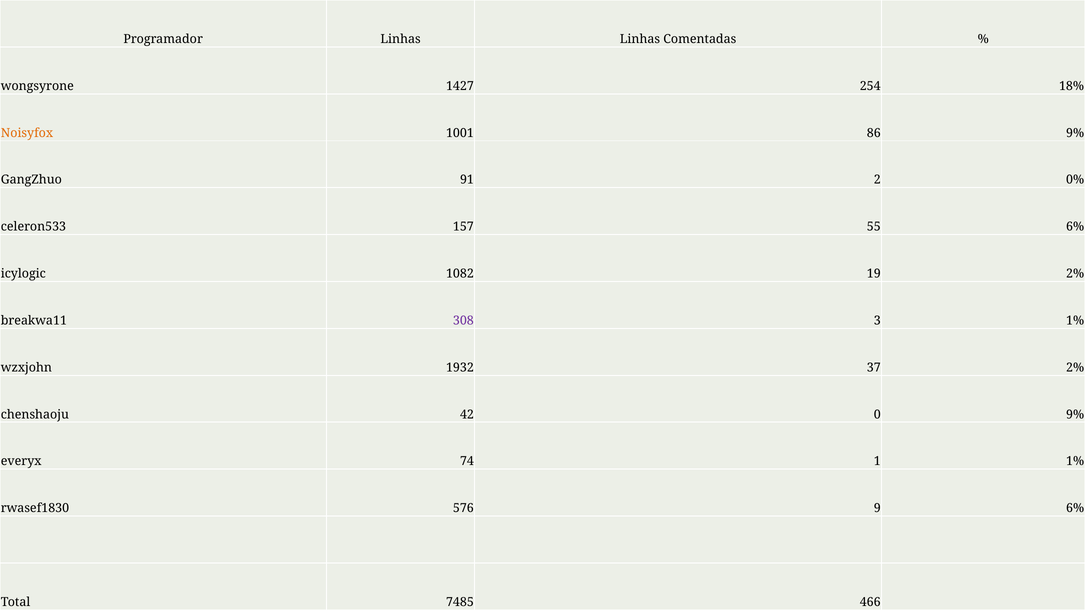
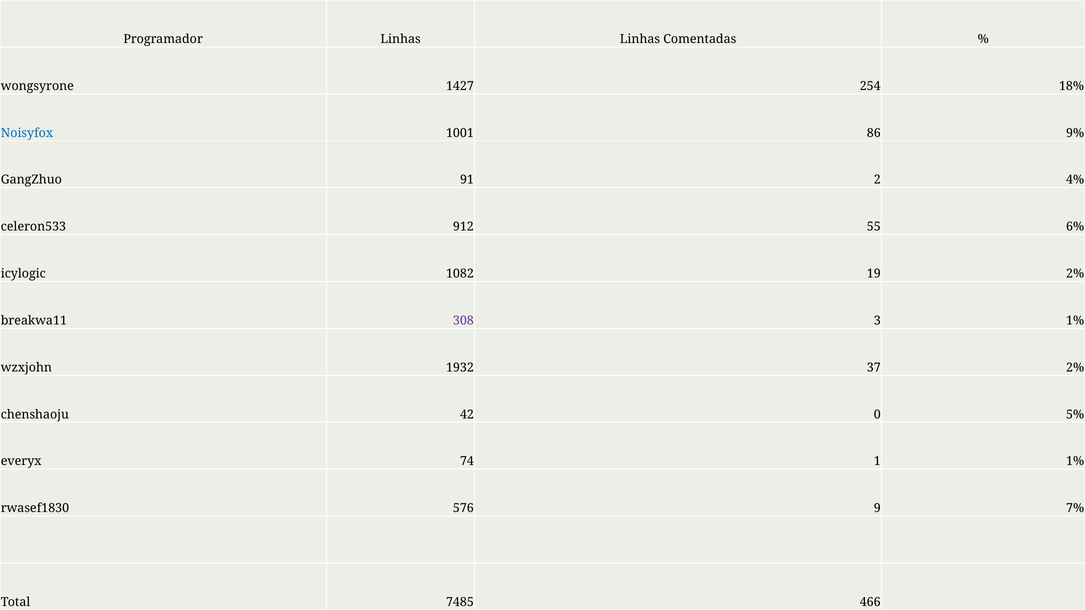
Noisyfox colour: orange -> blue
0%: 0% -> 4%
157: 157 -> 912
0 9%: 9% -> 5%
9 6%: 6% -> 7%
